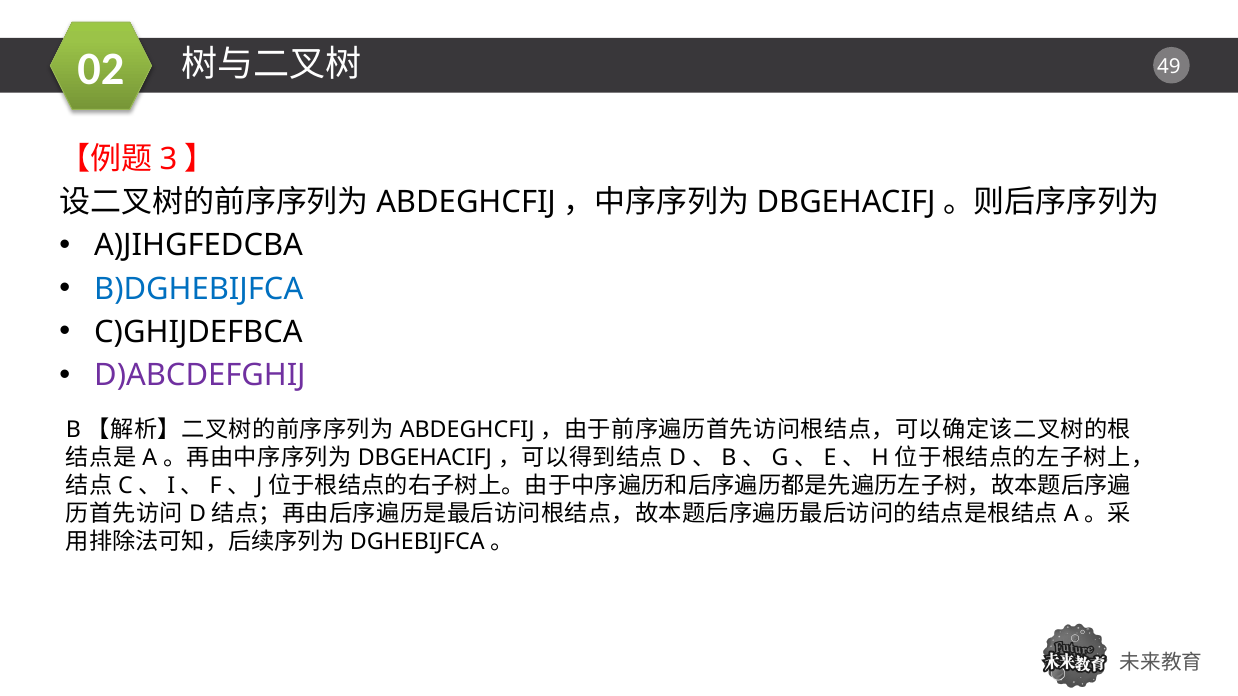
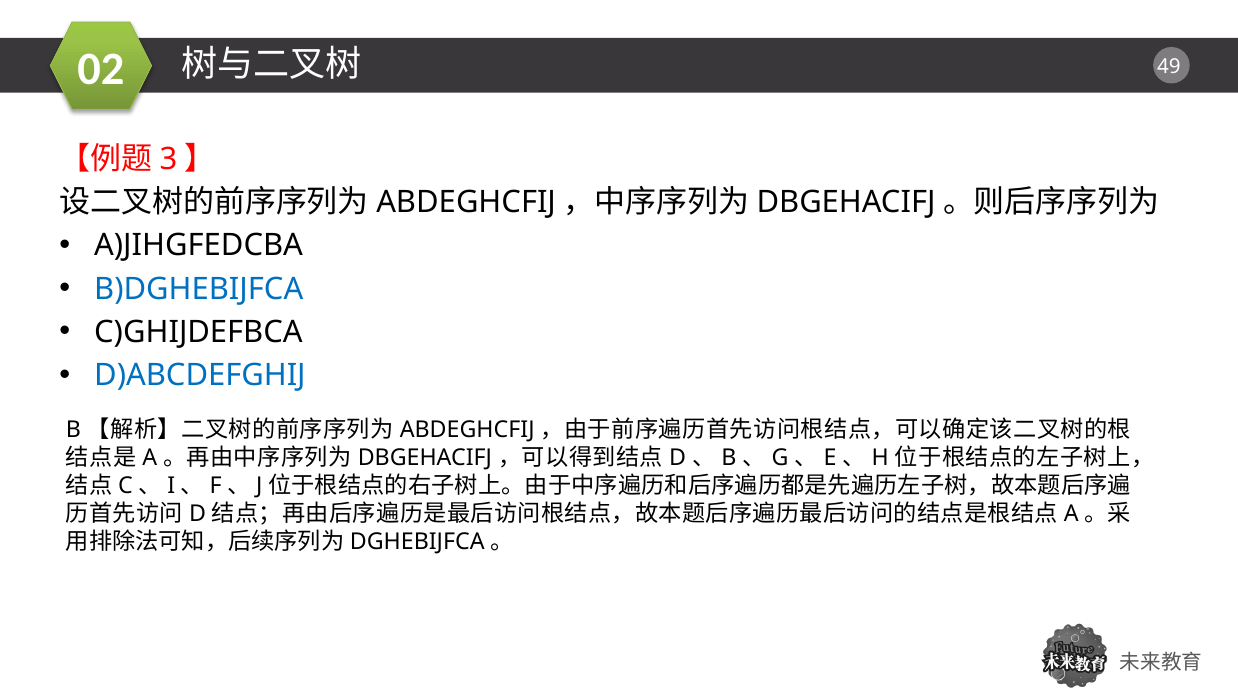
D)ABCDEFGHIJ colour: purple -> blue
